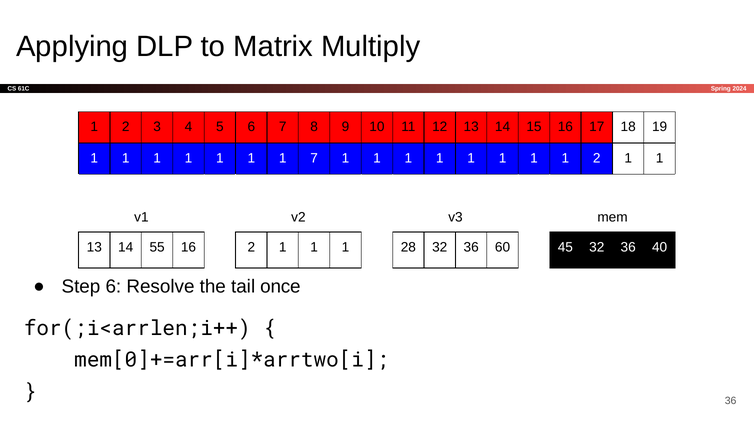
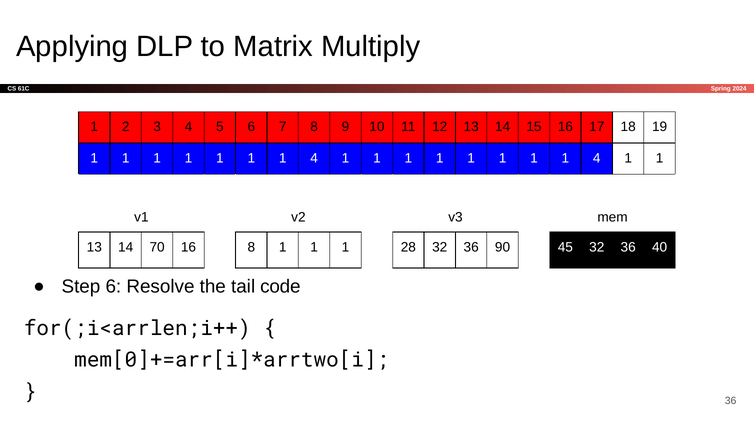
7 at (314, 158): 7 -> 4
2 at (597, 158): 2 -> 4
55: 55 -> 70
16 2: 2 -> 8
60: 60 -> 90
once: once -> code
